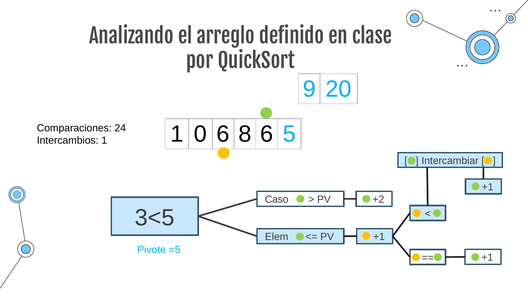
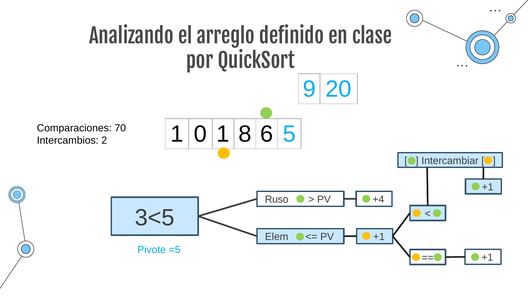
0 6: 6 -> 1
24: 24 -> 70
Intercambios 1: 1 -> 2
Caso: Caso -> Ruso
+2: +2 -> +4
